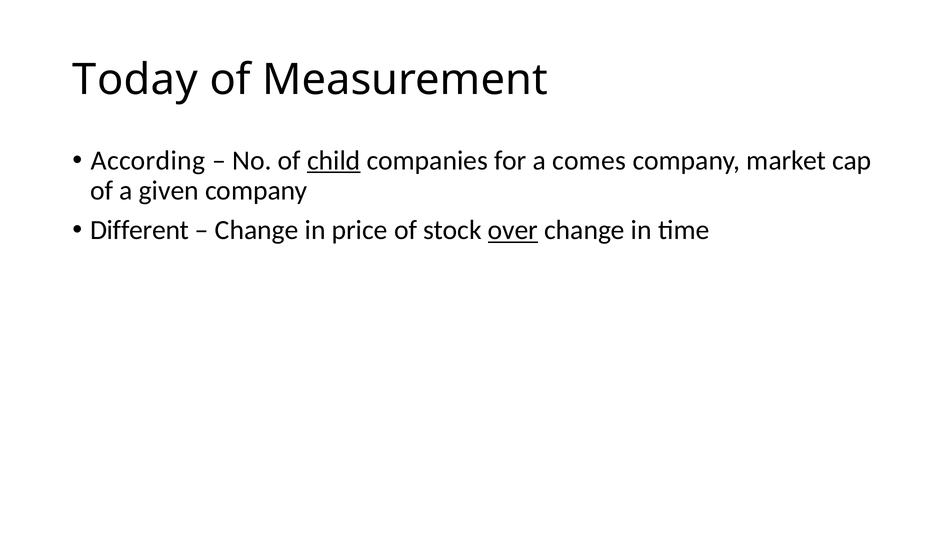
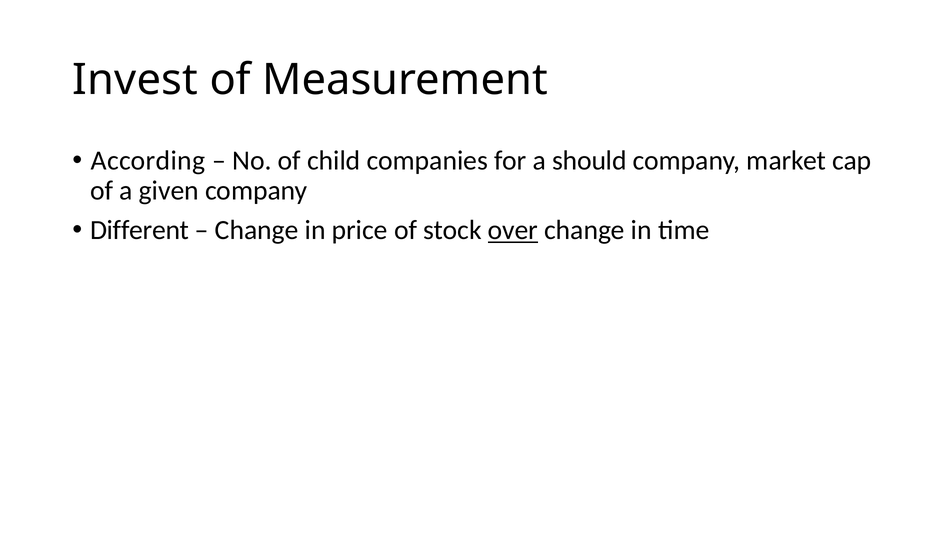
Today: Today -> Invest
child underline: present -> none
comes: comes -> should
